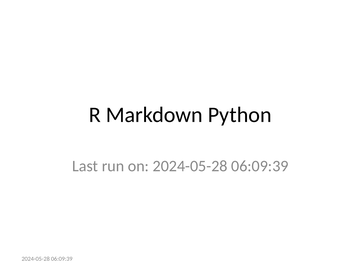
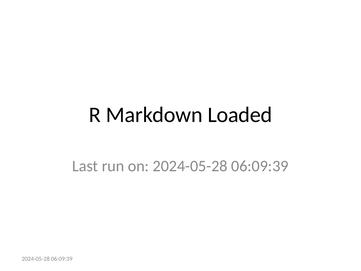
Python: Python -> Loaded
